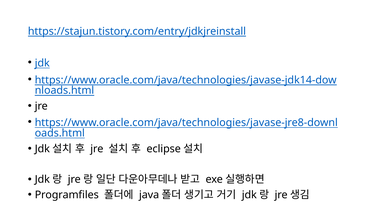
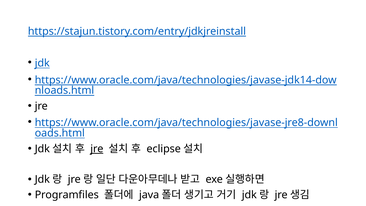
jre at (97, 149) underline: none -> present
